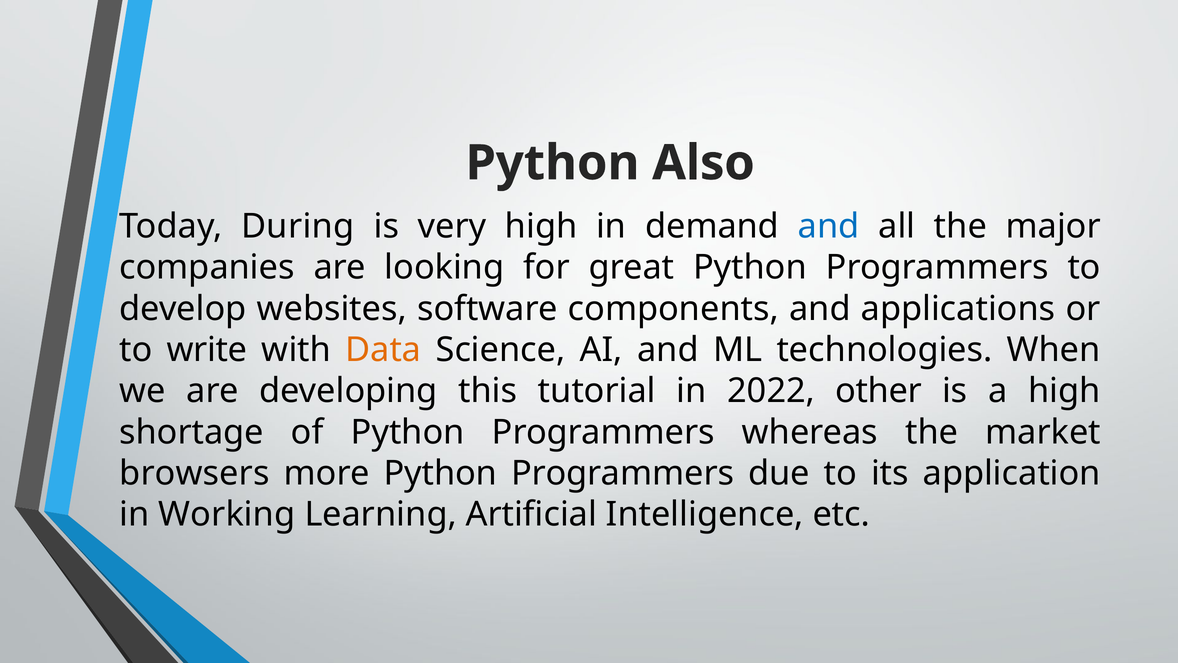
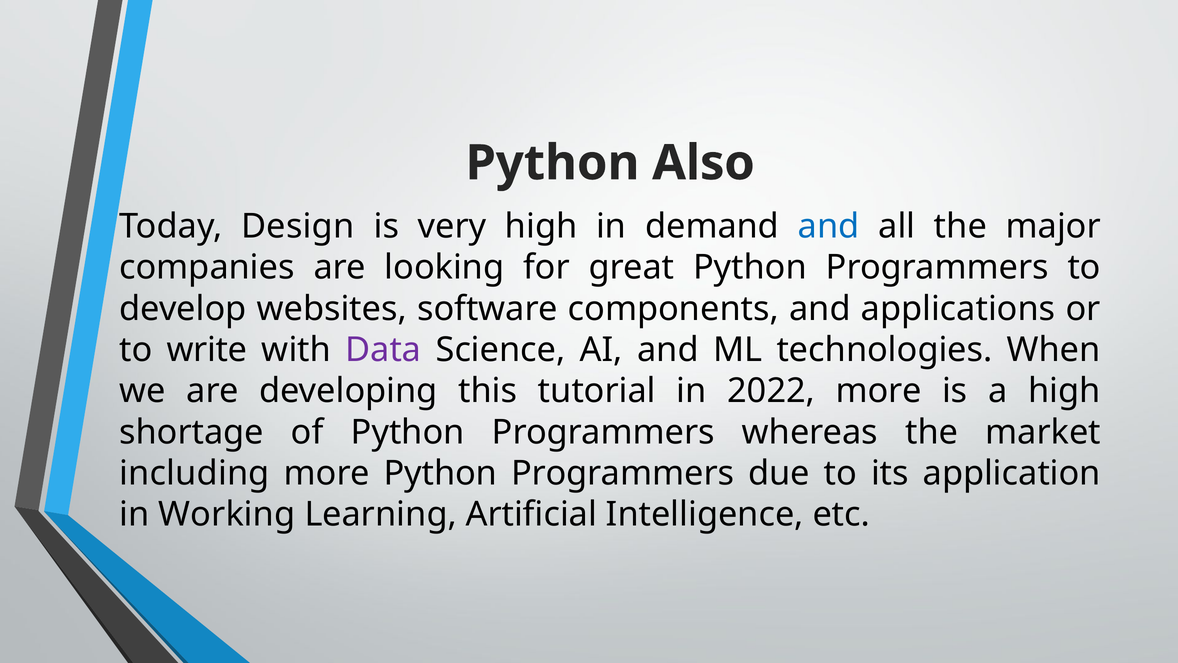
During: During -> Design
Data colour: orange -> purple
2022 other: other -> more
browsers: browsers -> including
